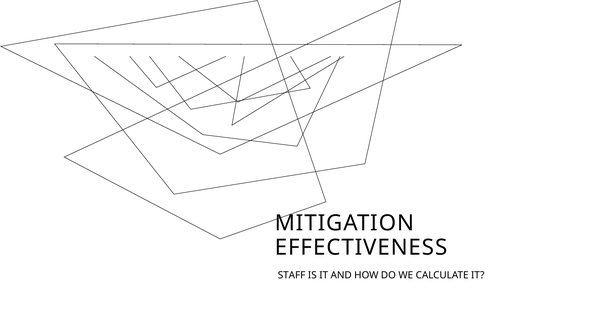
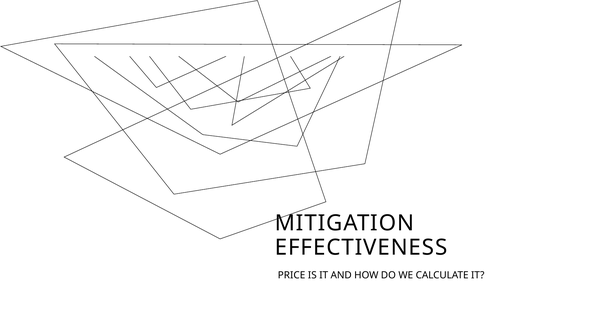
STAFF: STAFF -> PRICE
